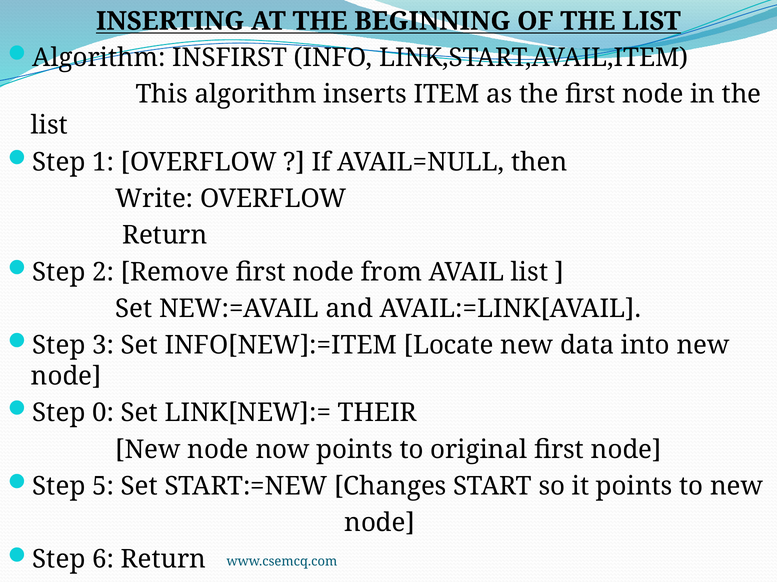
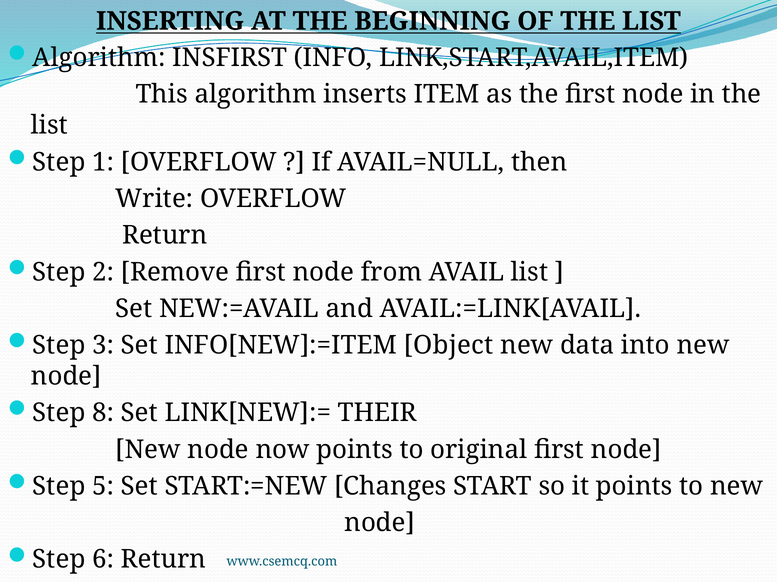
Locate: Locate -> Object
0: 0 -> 8
